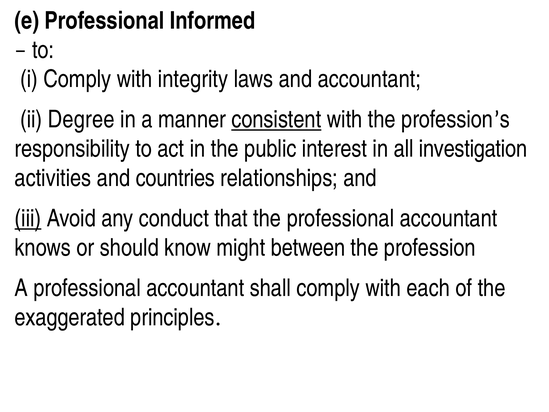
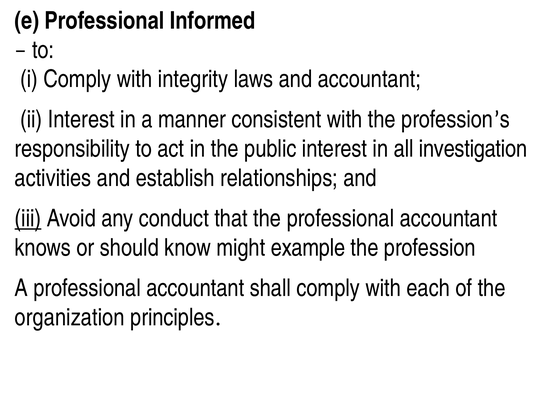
ii Degree: Degree -> Interest
consistent underline: present -> none
countries: countries -> establish
between: between -> example
exaggerated: exaggerated -> organization
